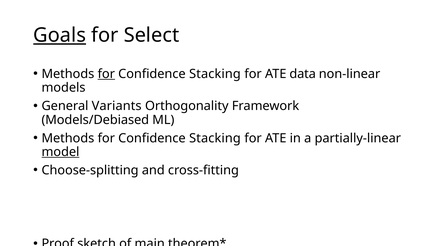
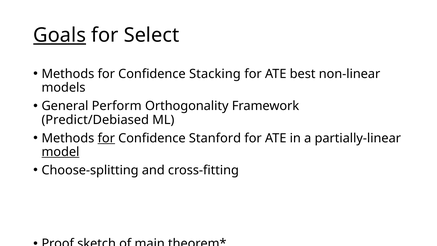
for at (106, 74) underline: present -> none
data: data -> best
Variants: Variants -> Perform
Models/Debiased: Models/Debiased -> Predict/Debiased
for at (106, 138) underline: none -> present
Stacking at (215, 138): Stacking -> Stanford
